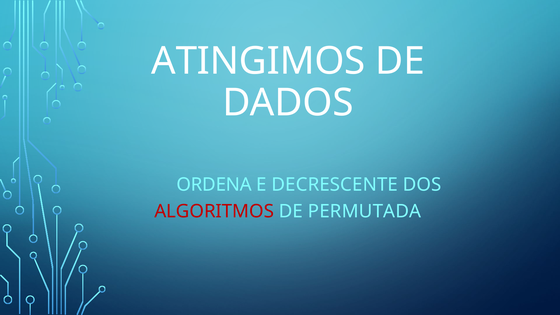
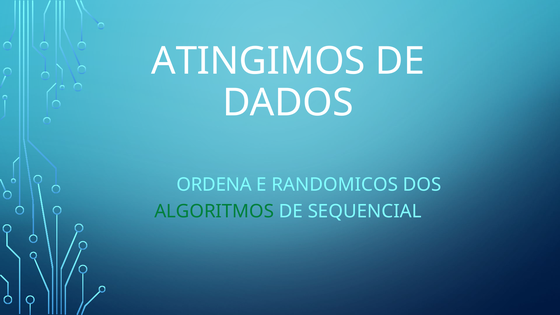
DECRESCENTE: DECRESCENTE -> RANDOMICOS
ALGORITMOS colour: red -> green
PERMUTADA: PERMUTADA -> SEQUENCIAL
